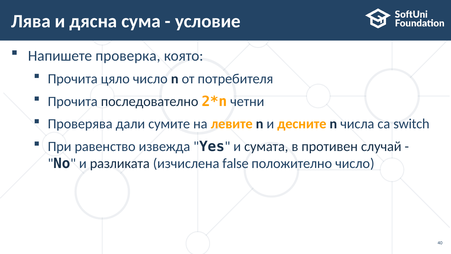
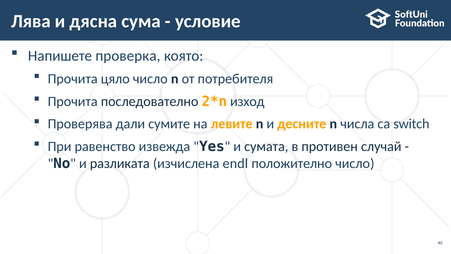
четни: четни -> изход
false: false -> endl
